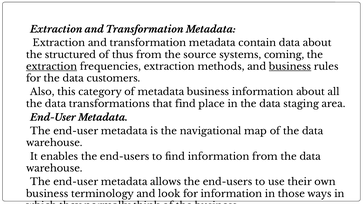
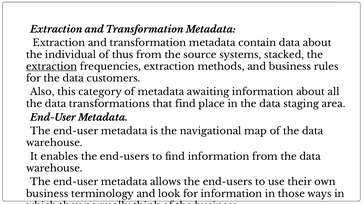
structured: structured -> individual
coming: coming -> stacked
business at (290, 67) underline: present -> none
metadata business: business -> awaiting
